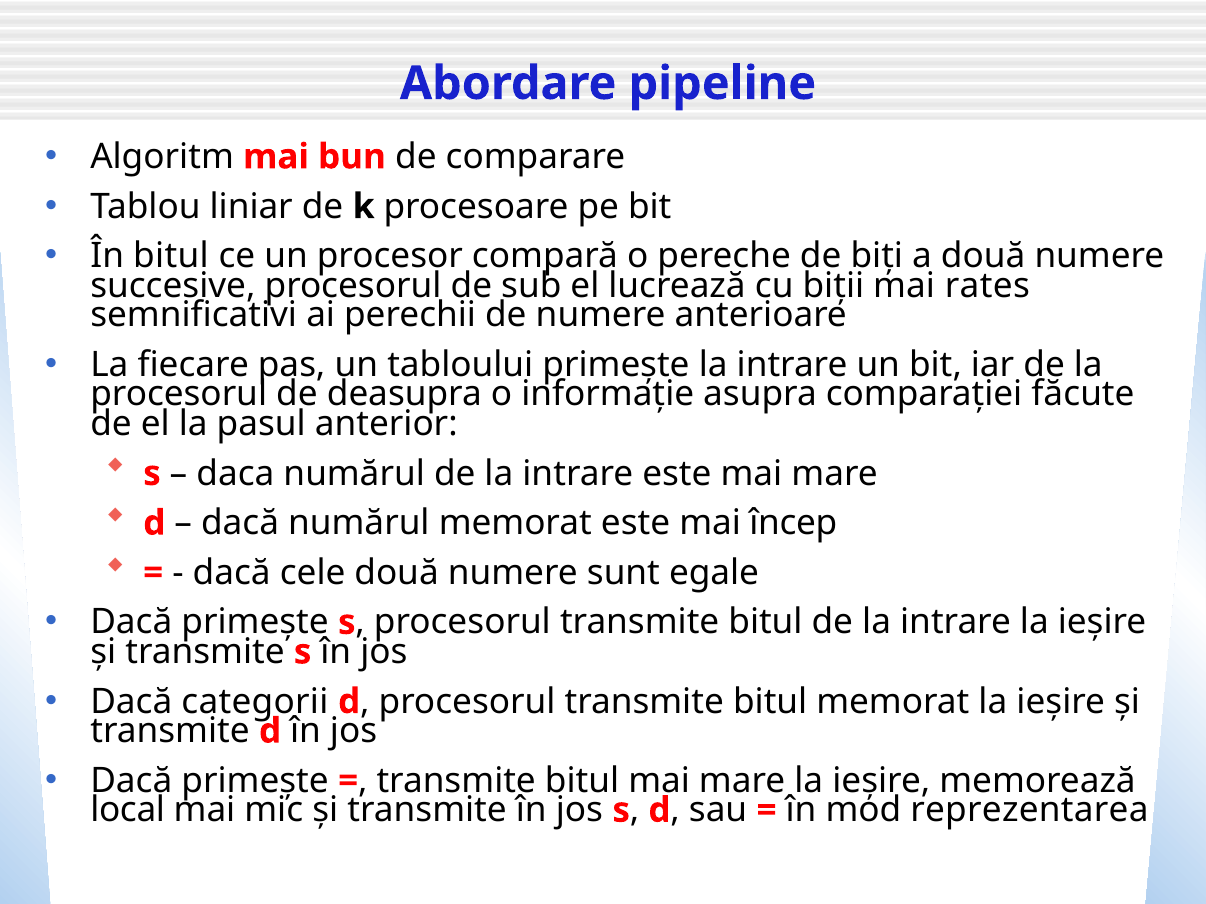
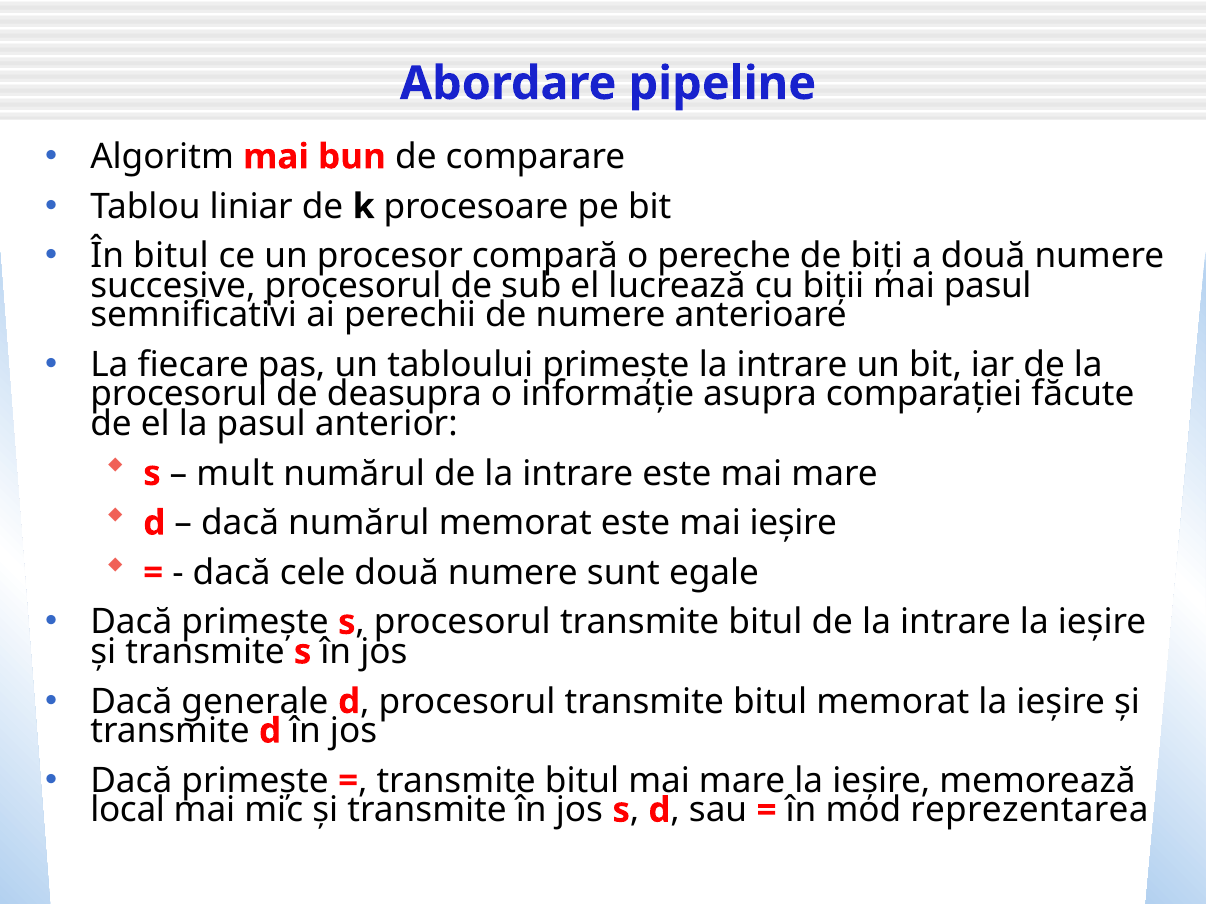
mai rates: rates -> pasul
daca: daca -> mult
mai încep: încep -> ieșire
categorii: categorii -> generale
